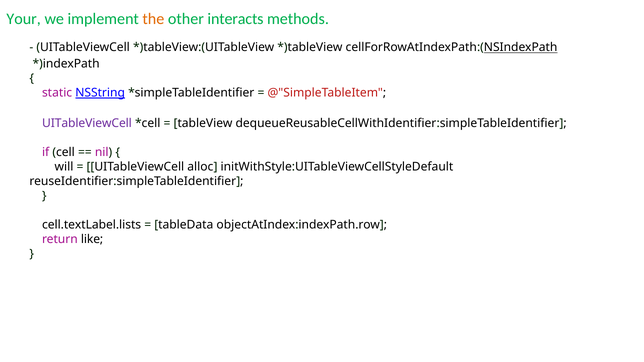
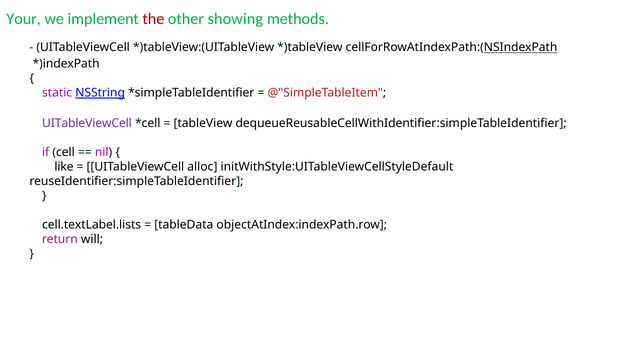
the colour: orange -> red
interacts: interacts -> showing
will: will -> like
like: like -> will
